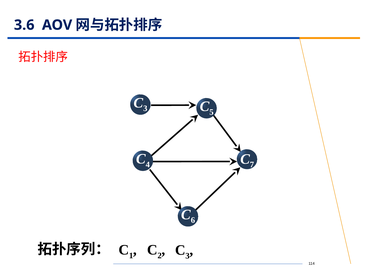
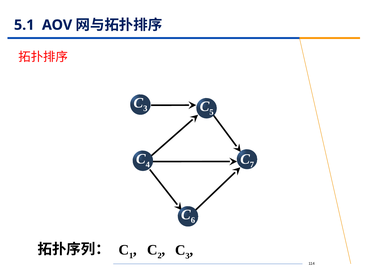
3.6: 3.6 -> 5.1
